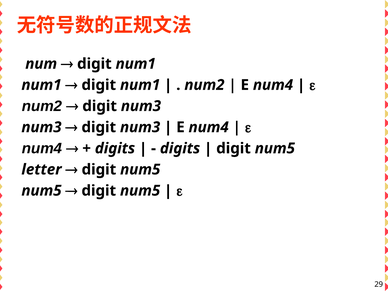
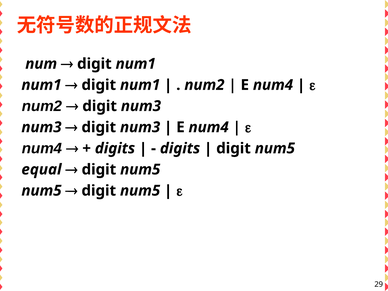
letter: letter -> equal
